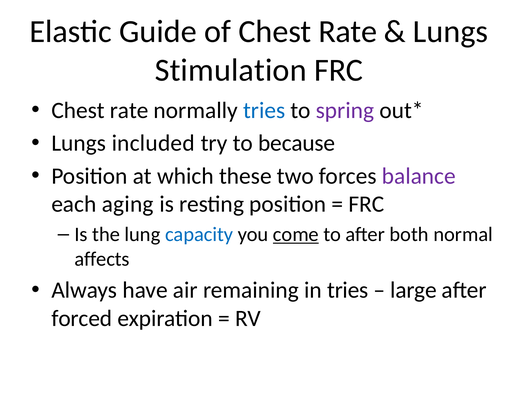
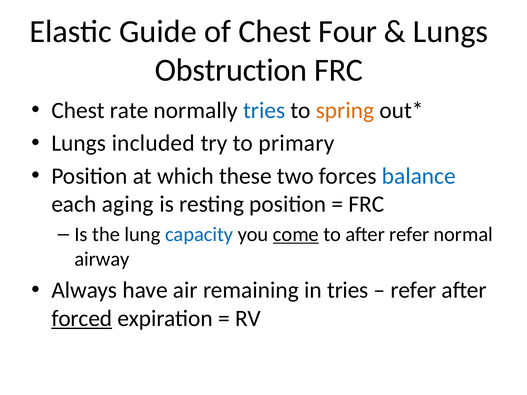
of Chest Rate: Rate -> Four
Stimulation: Stimulation -> Obstruction
spring colour: purple -> orange
because: because -> primary
balance colour: purple -> blue
after both: both -> refer
affects: affects -> airway
large at (413, 290): large -> refer
forced underline: none -> present
